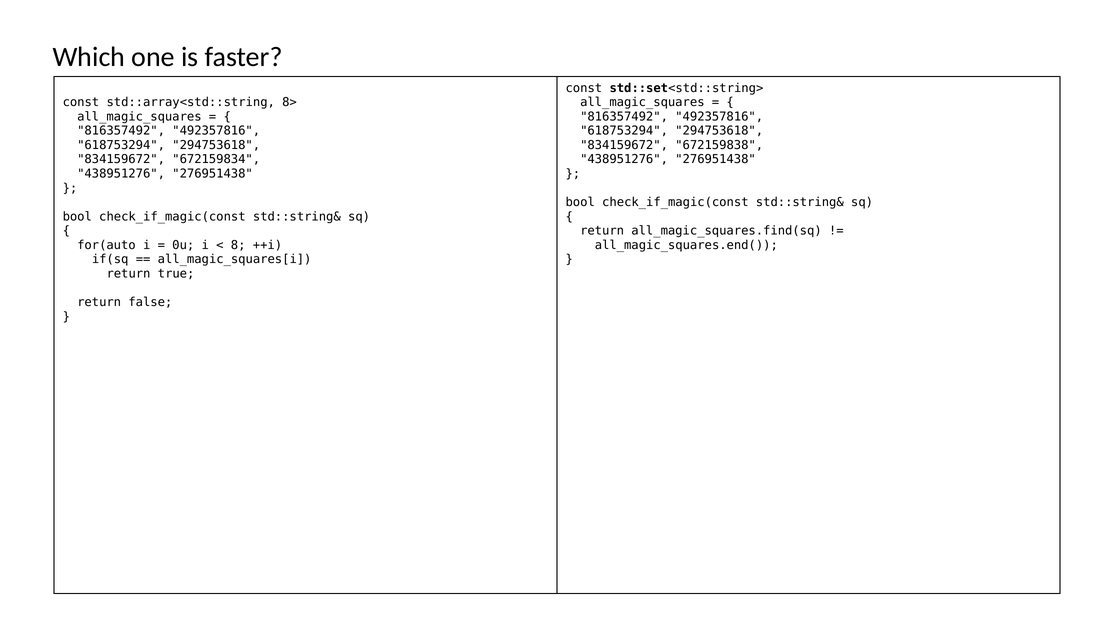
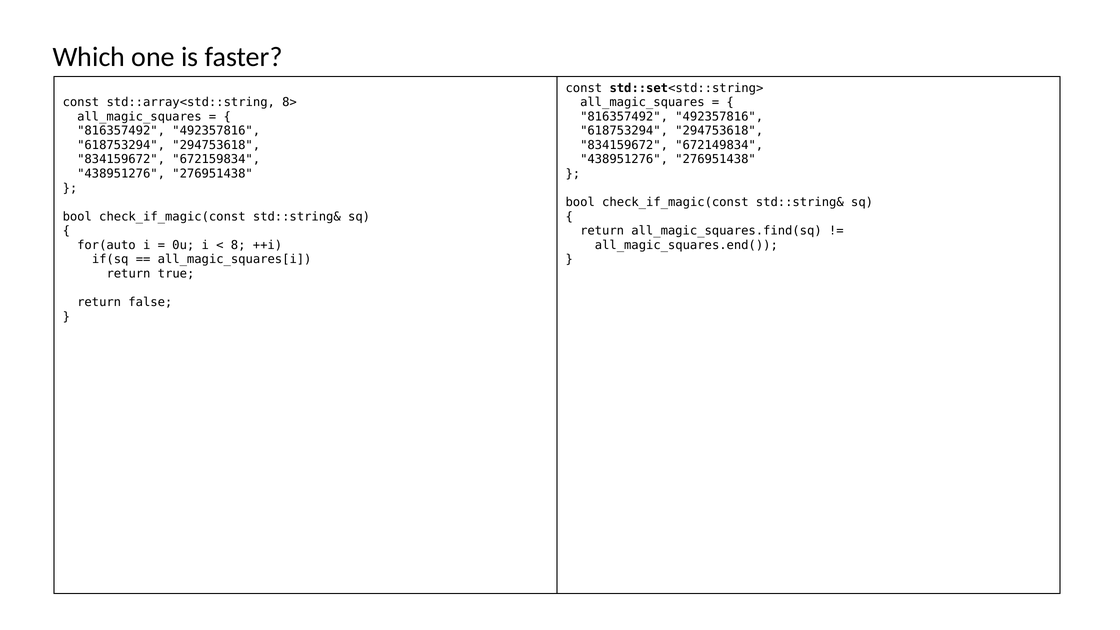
672159838: 672159838 -> 672149834
